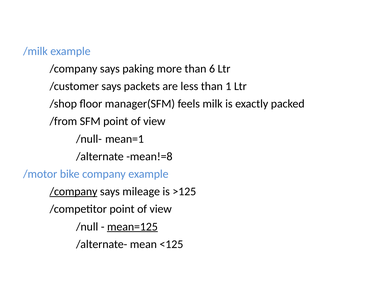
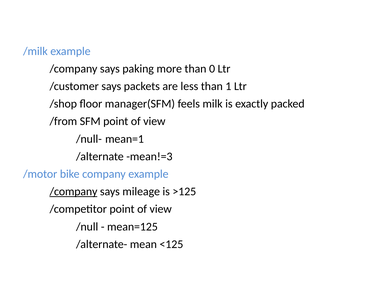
6: 6 -> 0
mean!=8: mean!=8 -> mean!=3
mean=125 underline: present -> none
